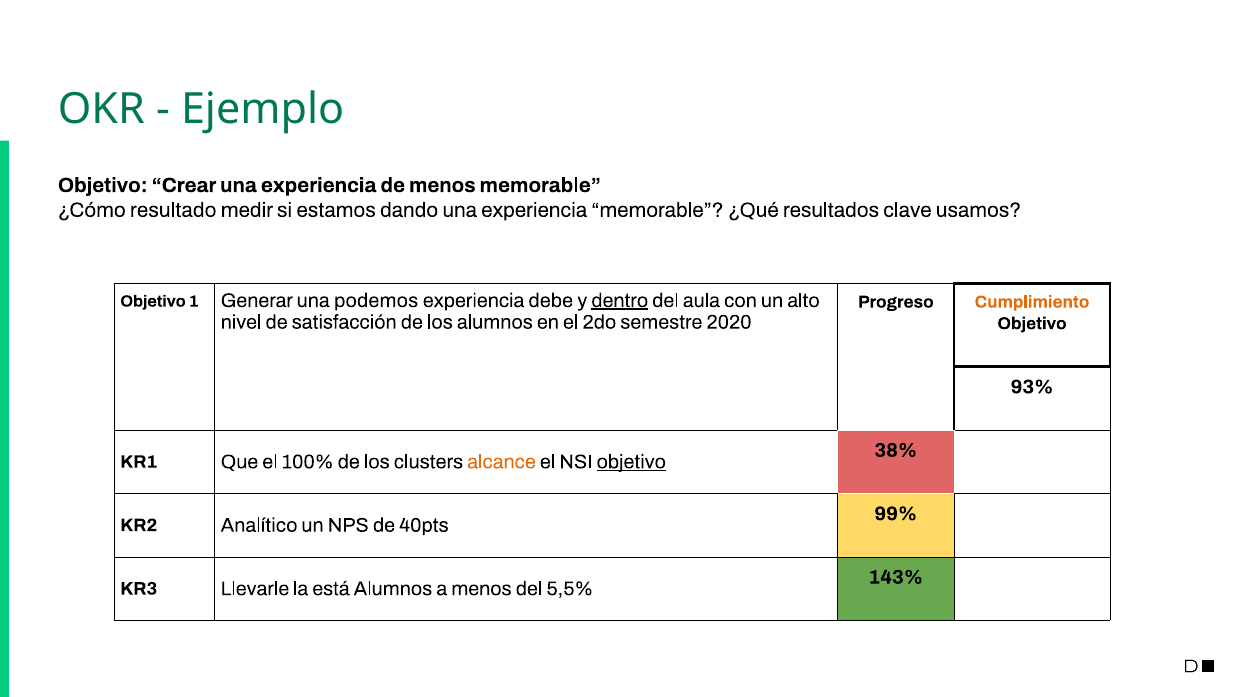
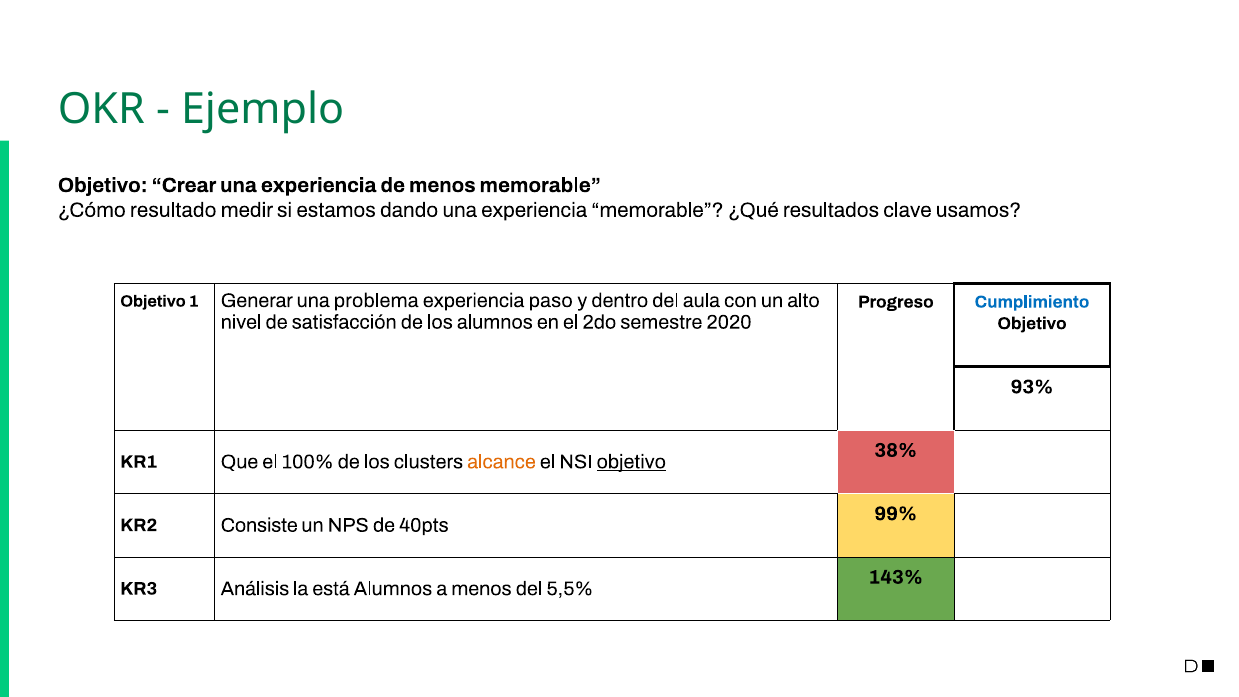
podemos: podemos -> problema
debe: debe -> paso
dentro underline: present -> none
Cumplimiento colour: orange -> blue
Analítico: Analítico -> Consiste
Llevarle: Llevarle -> Análisis
